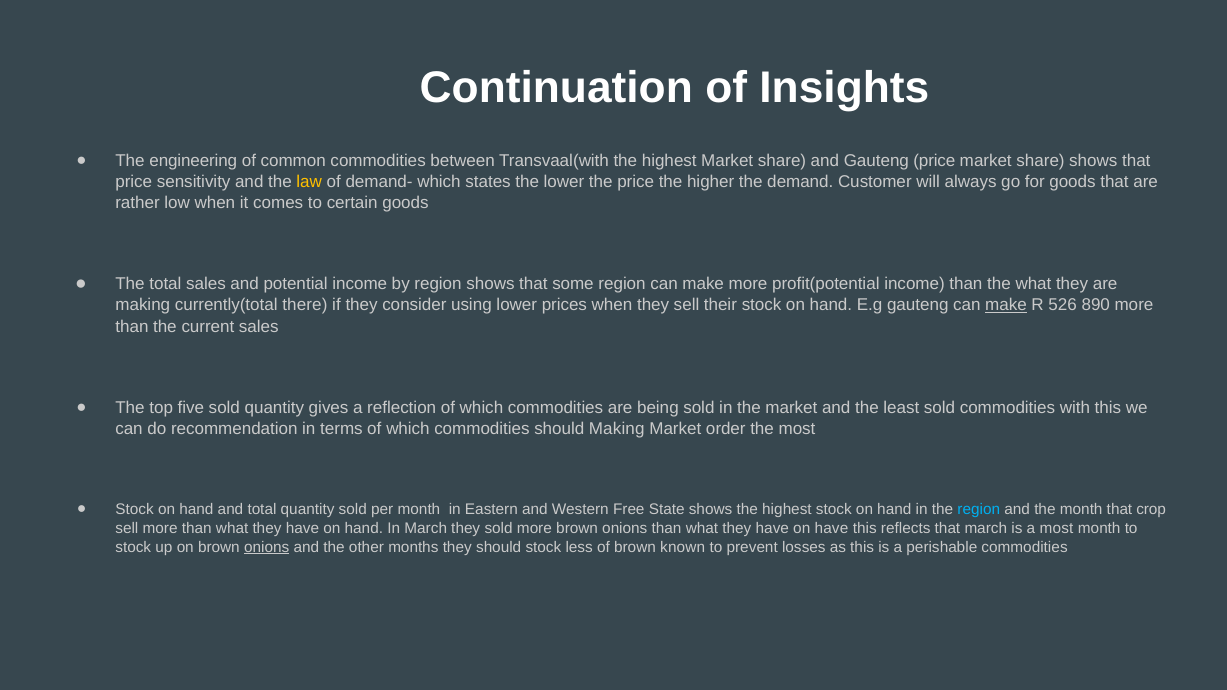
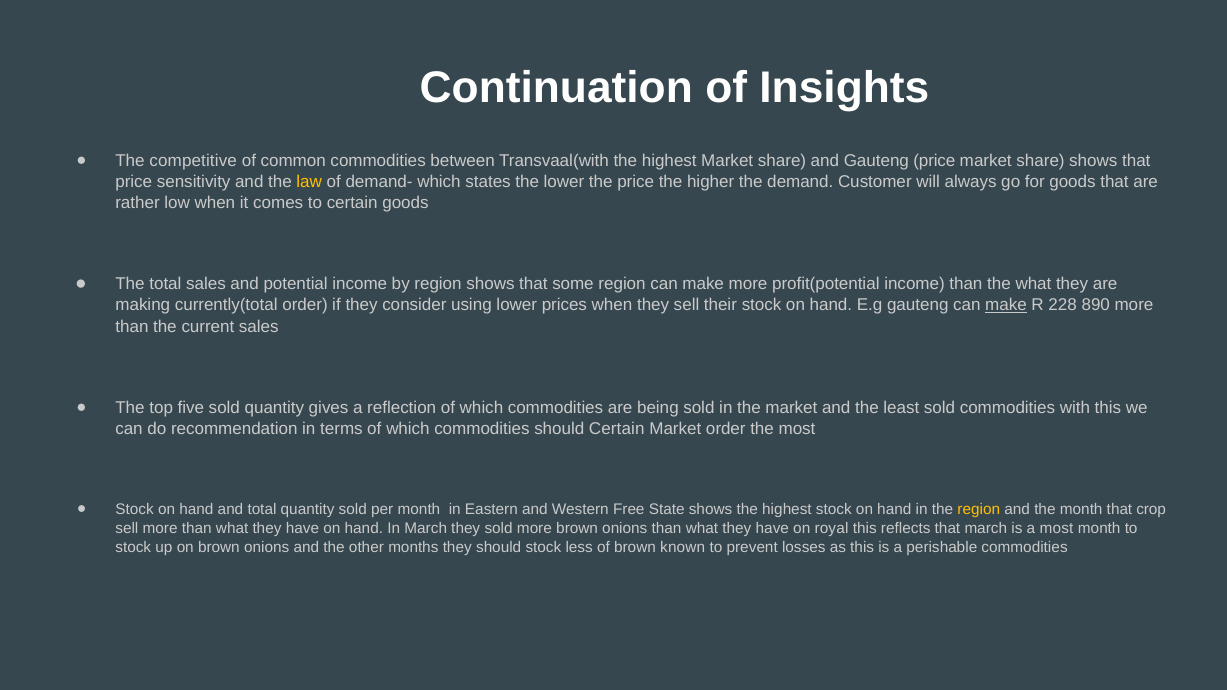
engineering: engineering -> competitive
currently(total there: there -> order
526: 526 -> 228
should Making: Making -> Certain
region at (979, 509) colour: light blue -> yellow
on have: have -> royal
onions at (267, 547) underline: present -> none
